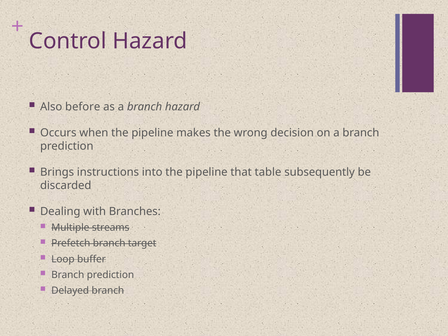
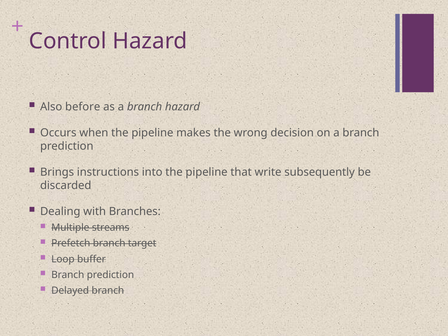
table: table -> write
